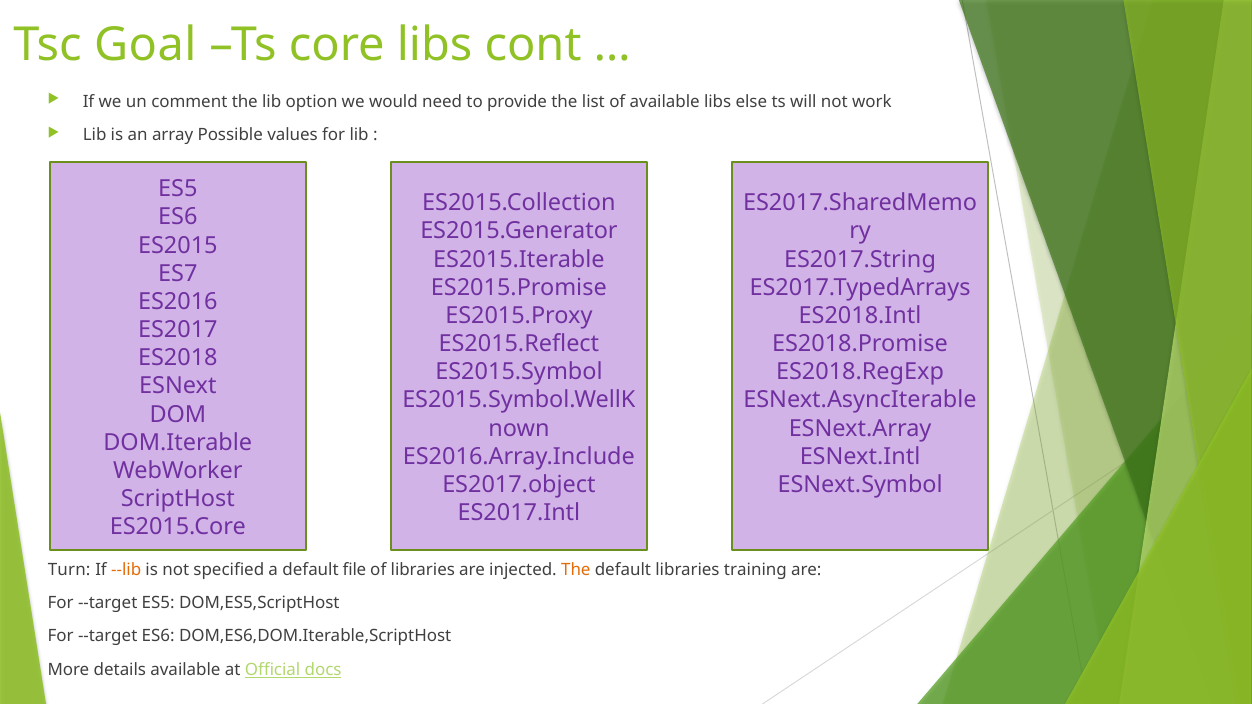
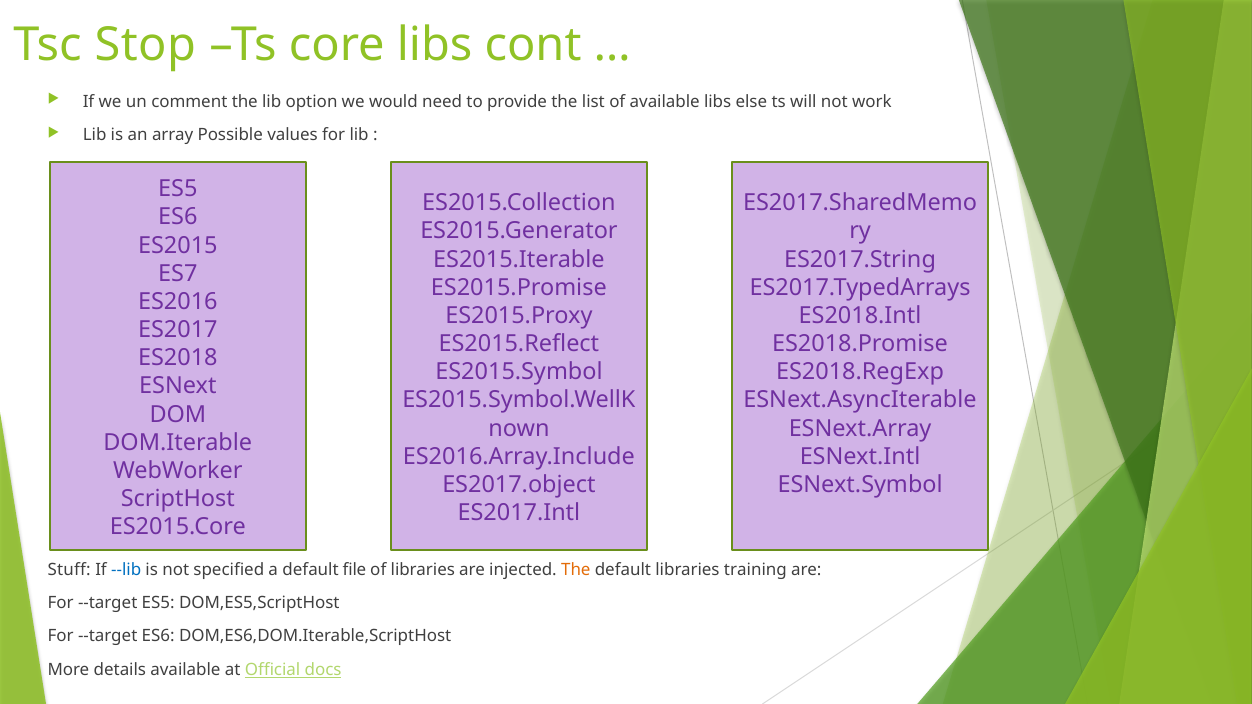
Goal: Goal -> Stop
Turn: Turn -> Stuff
--lib colour: orange -> blue
